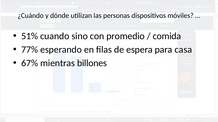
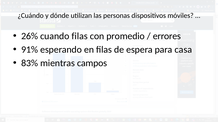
51%: 51% -> 26%
cuando sino: sino -> filas
comida: comida -> errores
77%: 77% -> 91%
67%: 67% -> 83%
billones: billones -> campos
